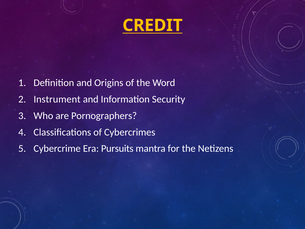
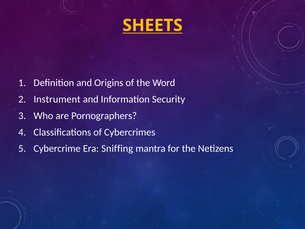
CREDIT: CREDIT -> SHEETS
Pursuits: Pursuits -> Sniffing
